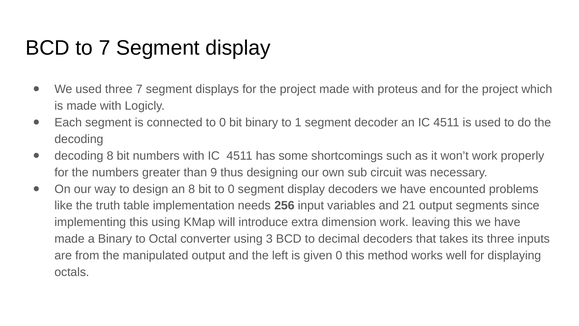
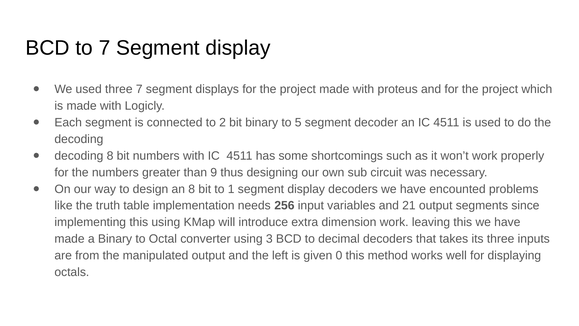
connected to 0: 0 -> 2
1: 1 -> 5
bit to 0: 0 -> 1
